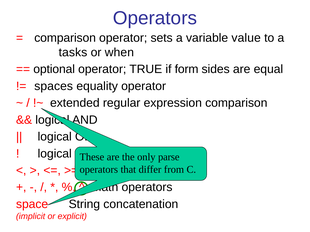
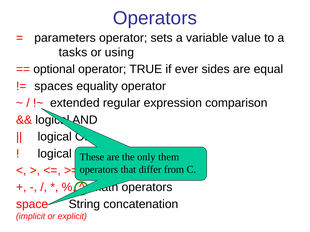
comparison at (65, 38): comparison -> parameters
when: when -> using
form: form -> ever
parse: parse -> them
